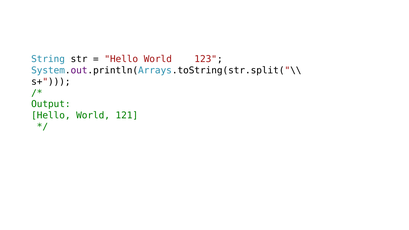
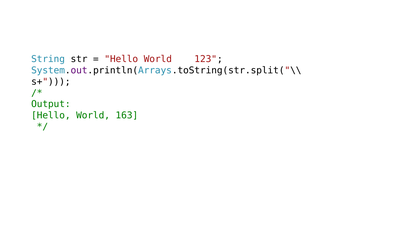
121: 121 -> 163
